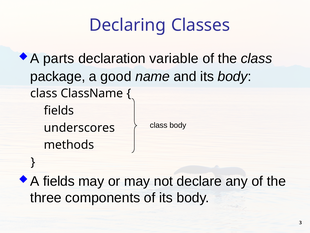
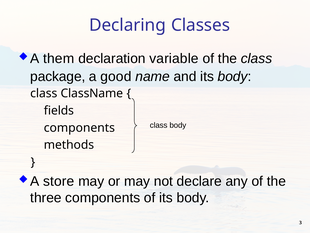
parts: parts -> them
underscores at (79, 127): underscores -> components
A fields: fields -> store
